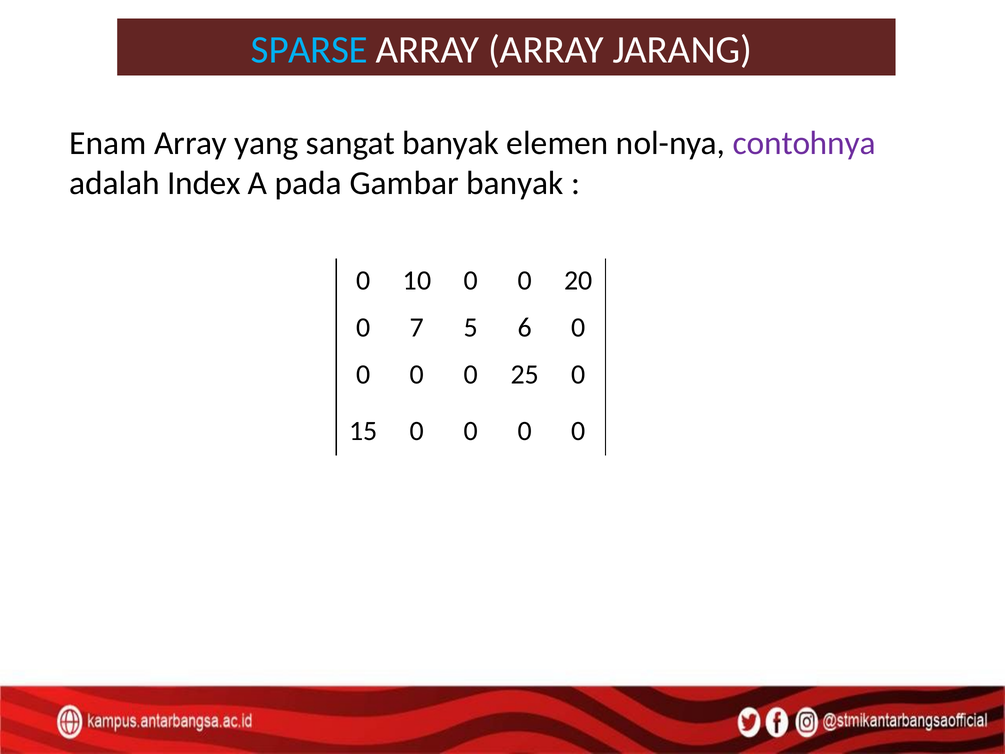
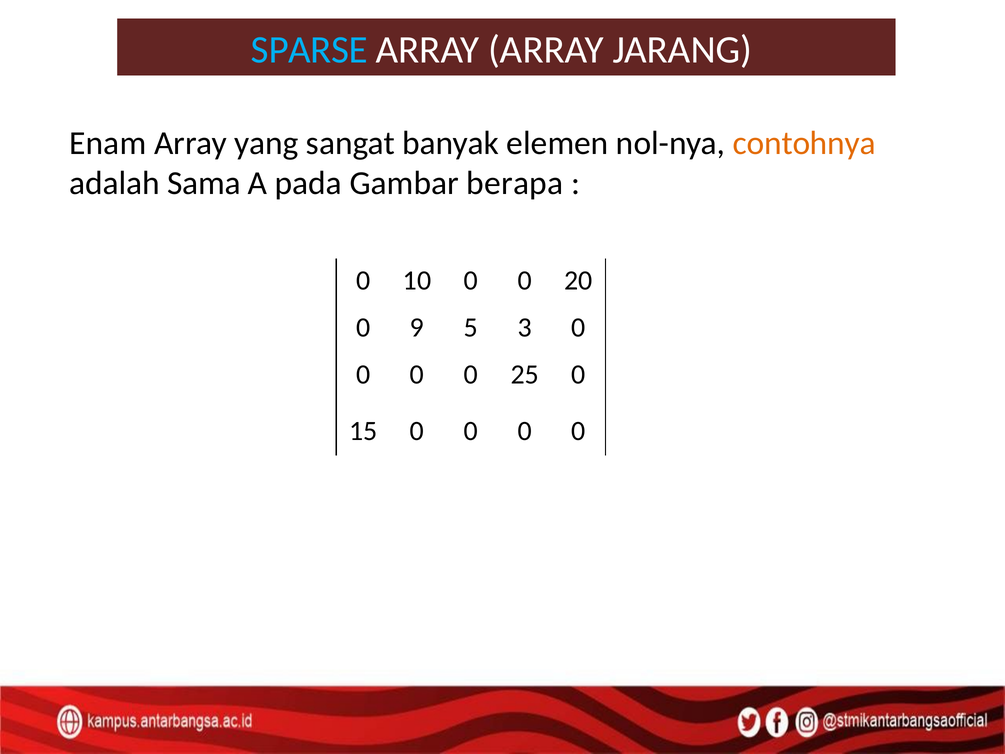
contohnya colour: purple -> orange
Index: Index -> Sama
Gambar banyak: banyak -> berapa
7: 7 -> 9
6: 6 -> 3
